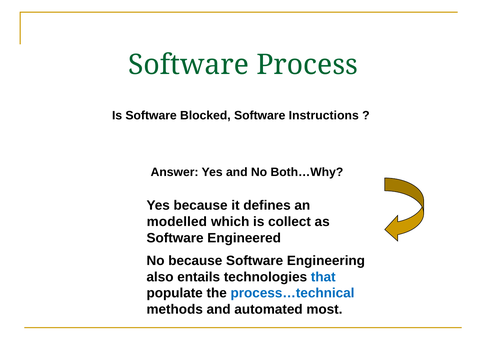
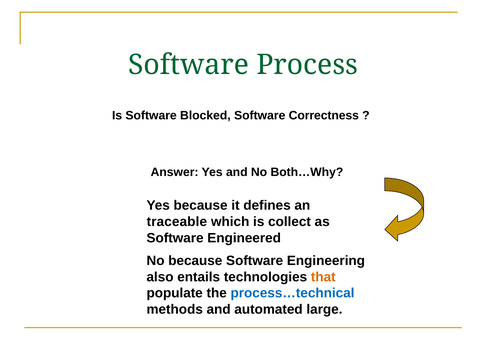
Instructions: Instructions -> Correctness
modelled: modelled -> traceable
that colour: blue -> orange
most: most -> large
